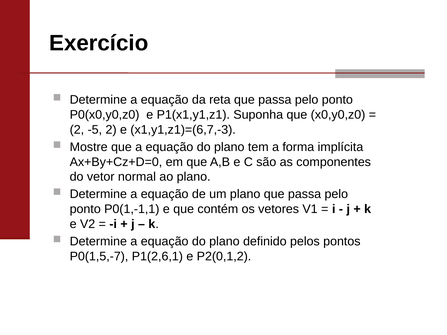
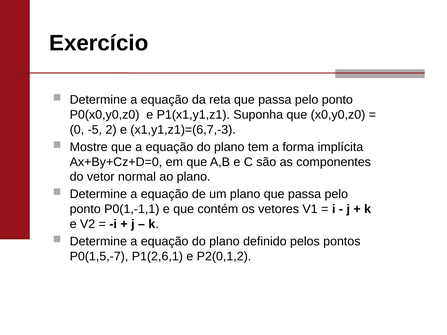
2 at (77, 130): 2 -> 0
